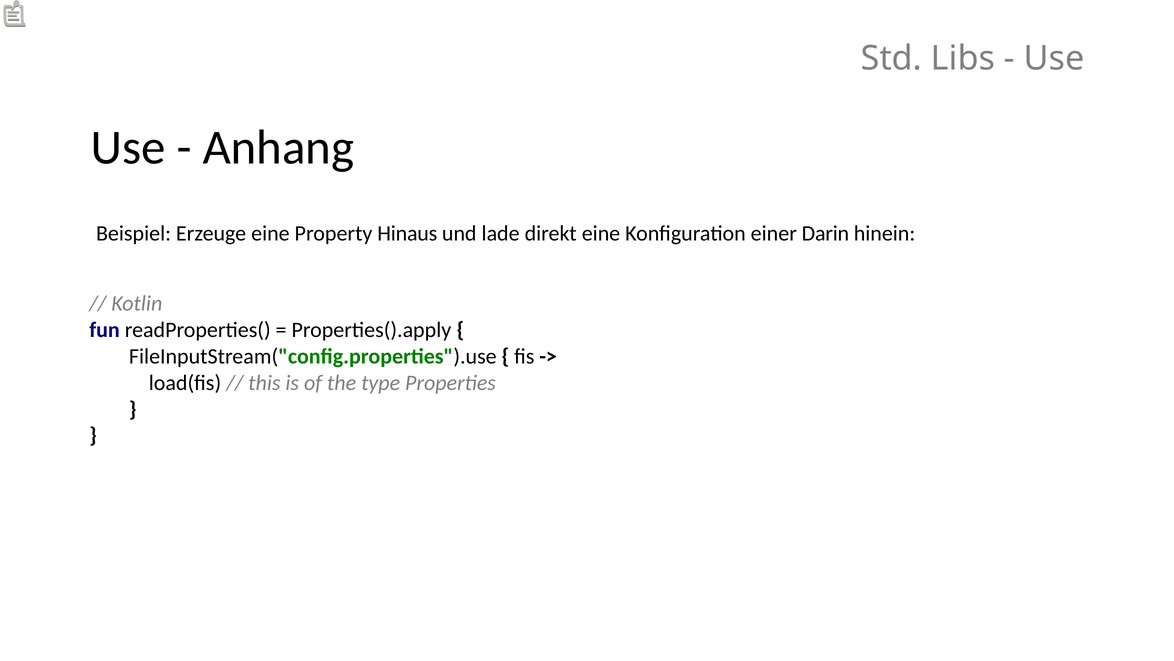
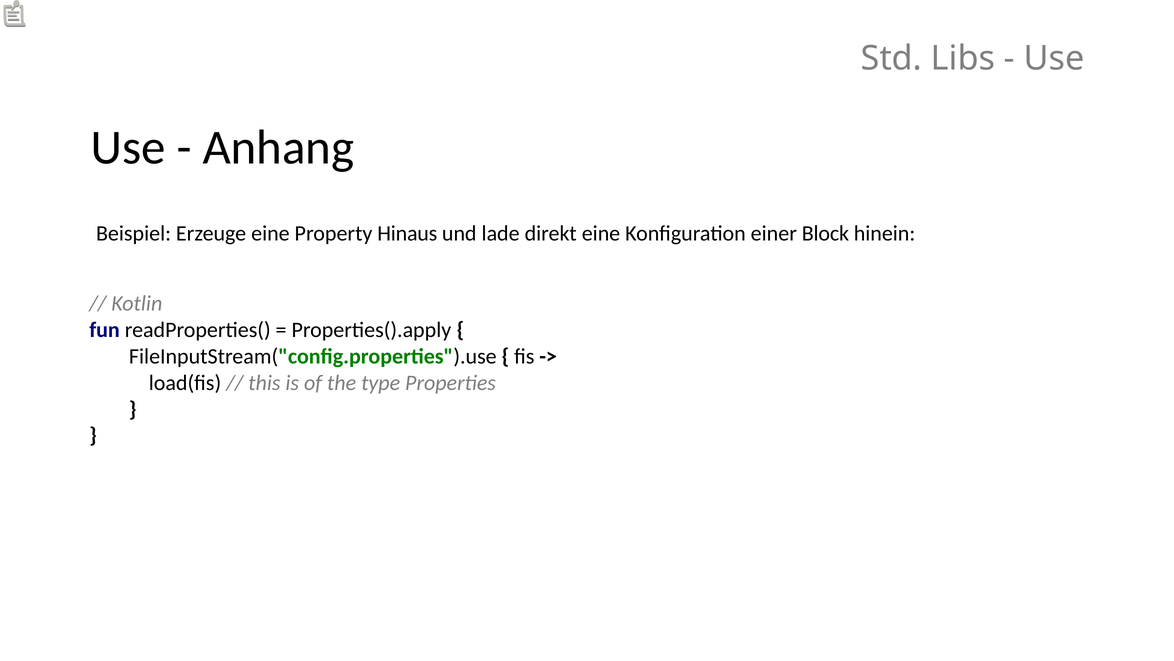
Darin: Darin -> Block
